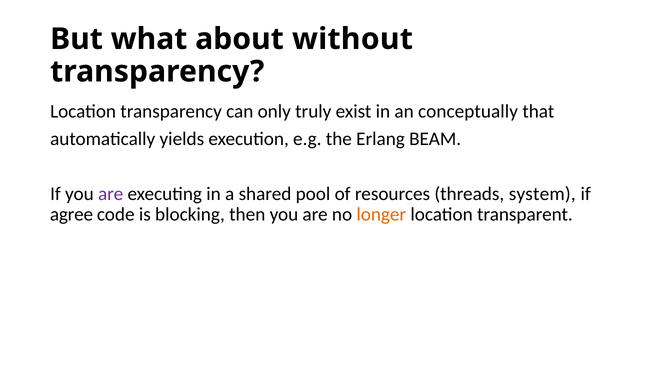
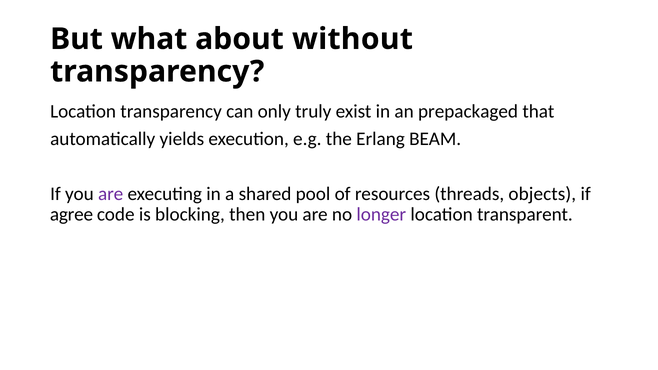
conceptually: conceptually -> prepackaged
system: system -> objects
longer colour: orange -> purple
